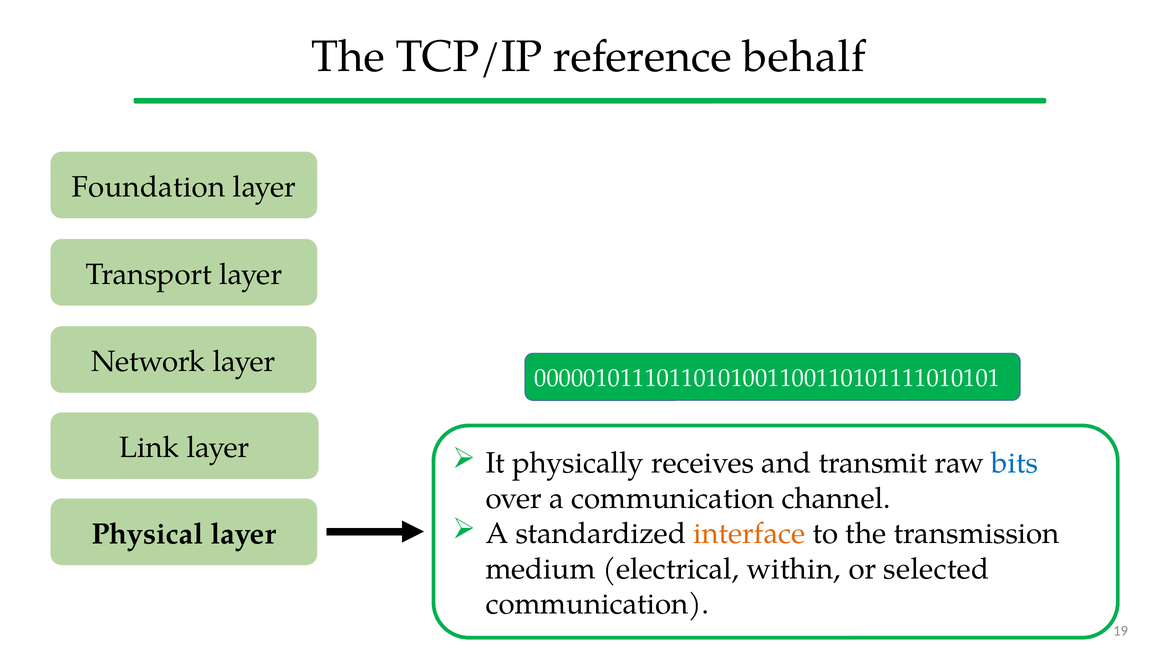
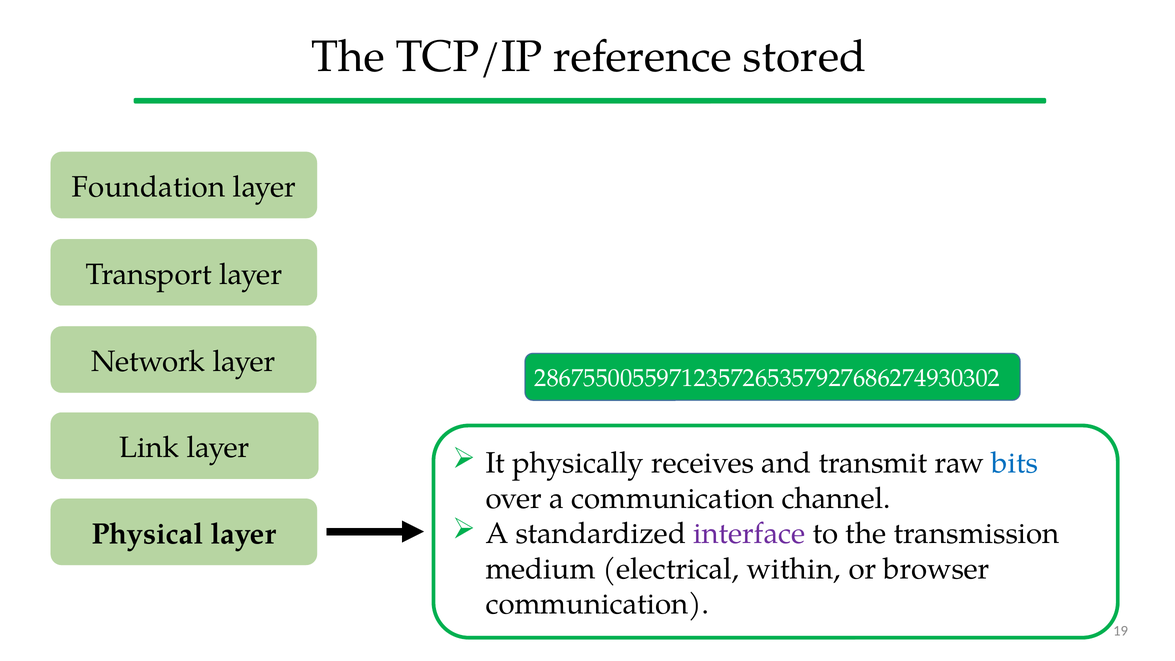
behalf: behalf -> stored
00000101110110101001100110101111010101: 00000101110110101001100110101111010101 -> 28675500559712357265357927686274930302
interface colour: orange -> purple
selected: selected -> browser
